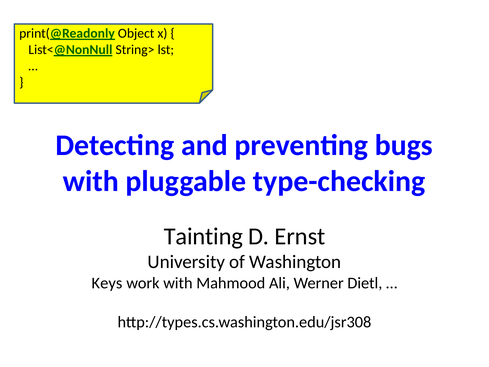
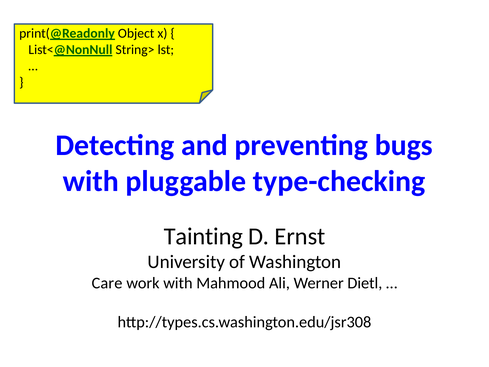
Keys: Keys -> Care
